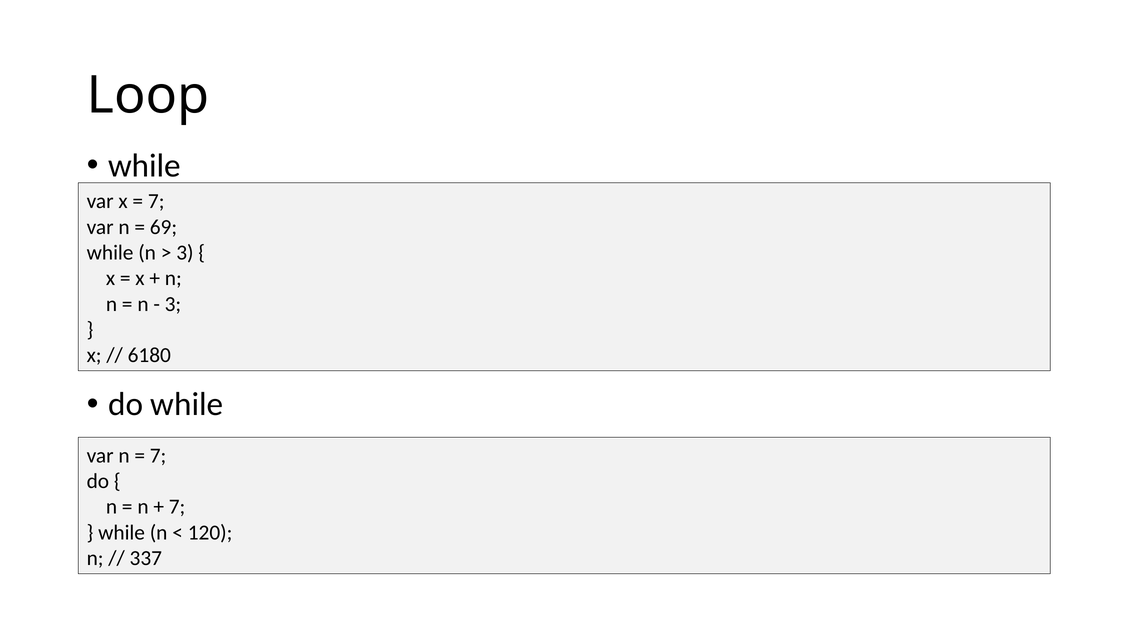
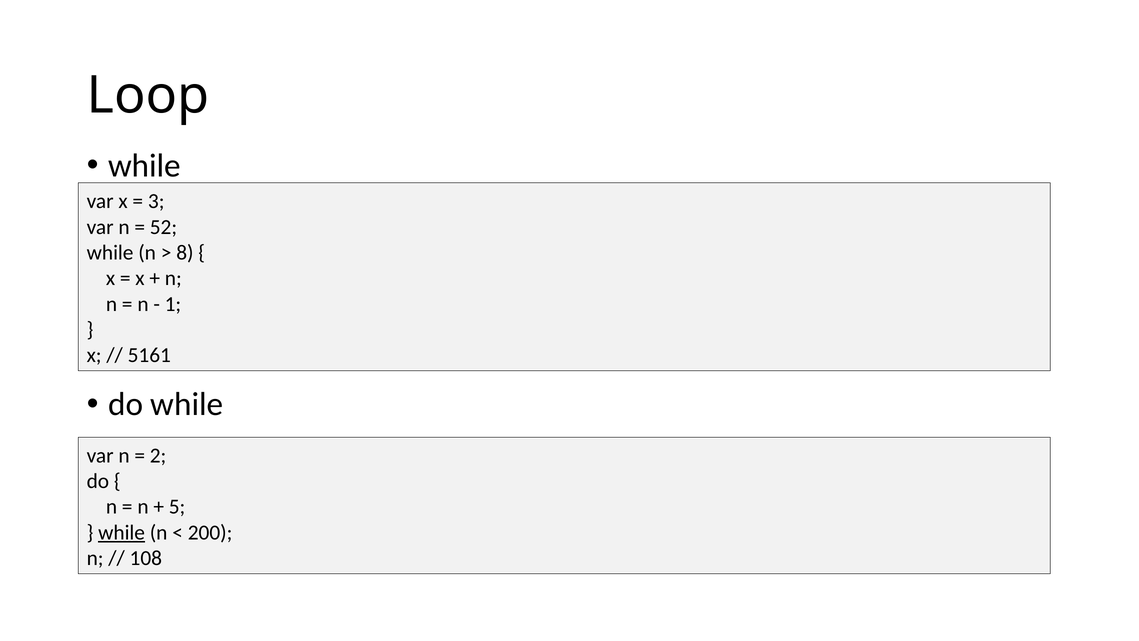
7 at (156, 201): 7 -> 3
69: 69 -> 52
3 at (185, 253): 3 -> 8
3 at (173, 304): 3 -> 1
6180: 6180 -> 5161
7 at (158, 455): 7 -> 2
7 at (177, 507): 7 -> 5
while at (122, 532) underline: none -> present
120: 120 -> 200
337: 337 -> 108
